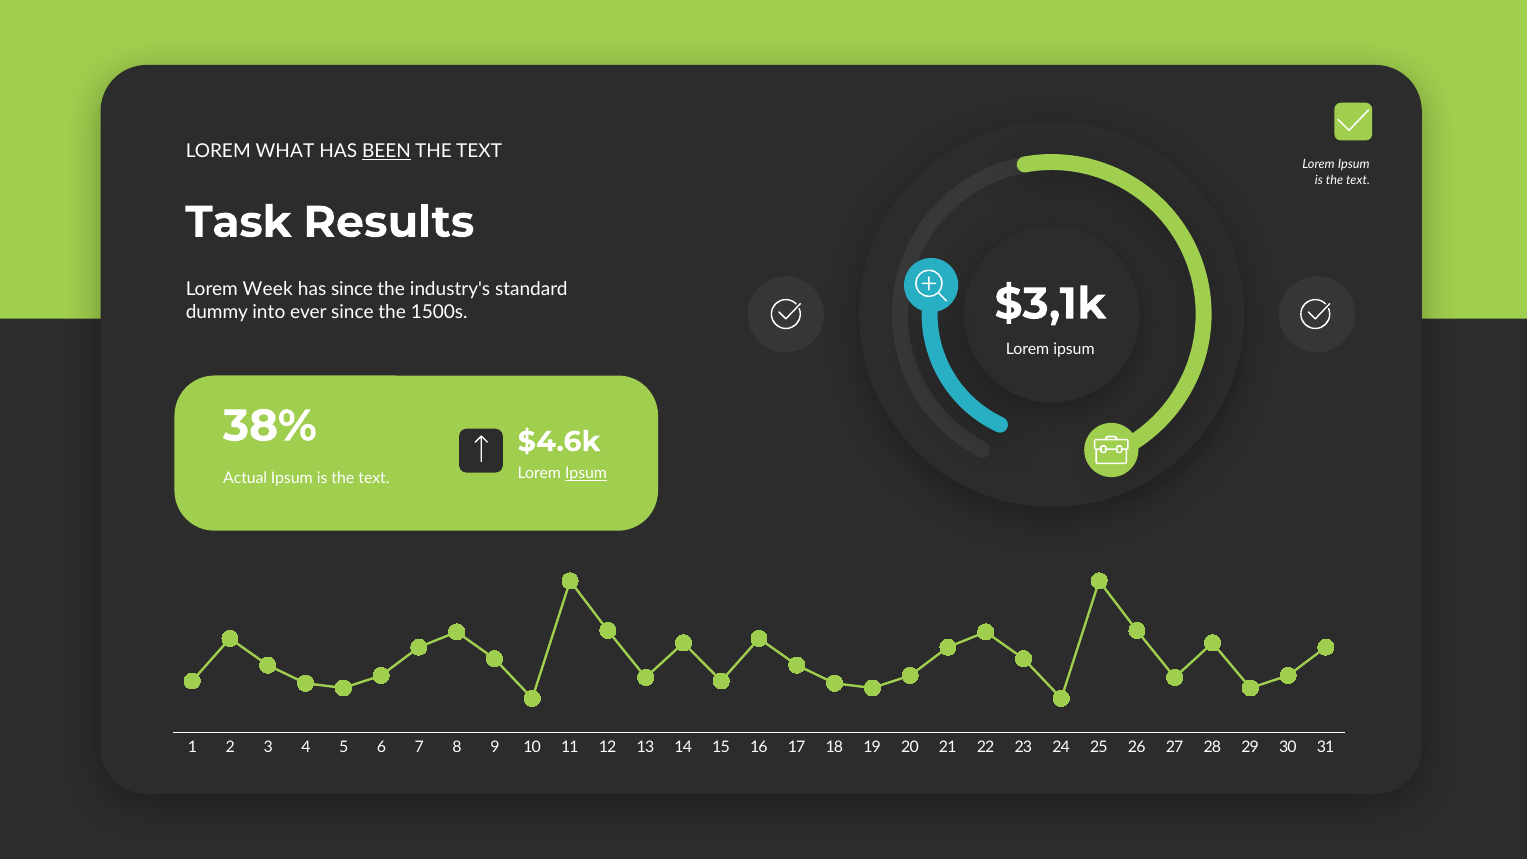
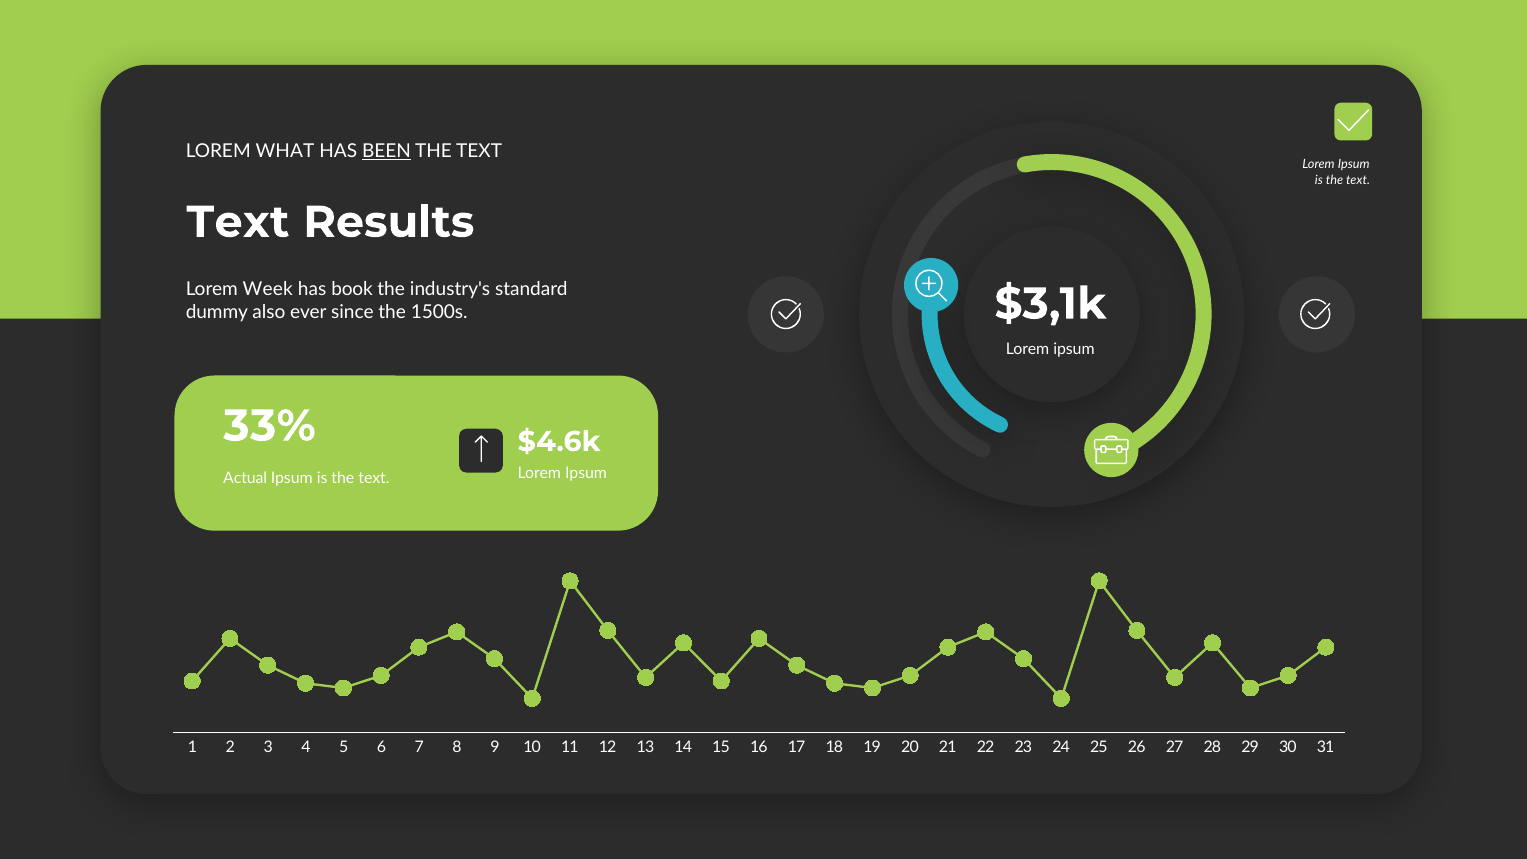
Task at (238, 222): Task -> Text
has since: since -> book
into: into -> also
38%: 38% -> 33%
Ipsum at (586, 473) underline: present -> none
